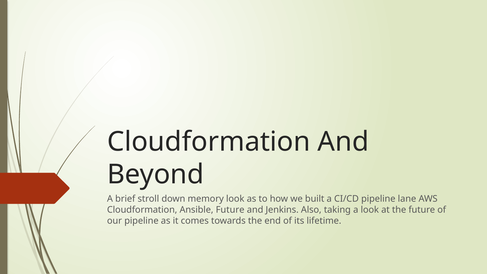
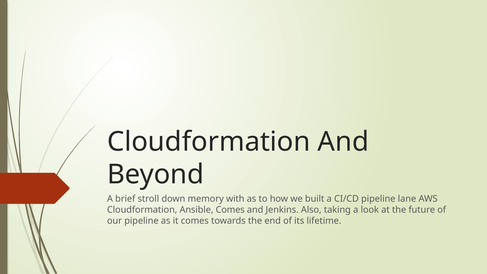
memory look: look -> with
Ansible Future: Future -> Comes
